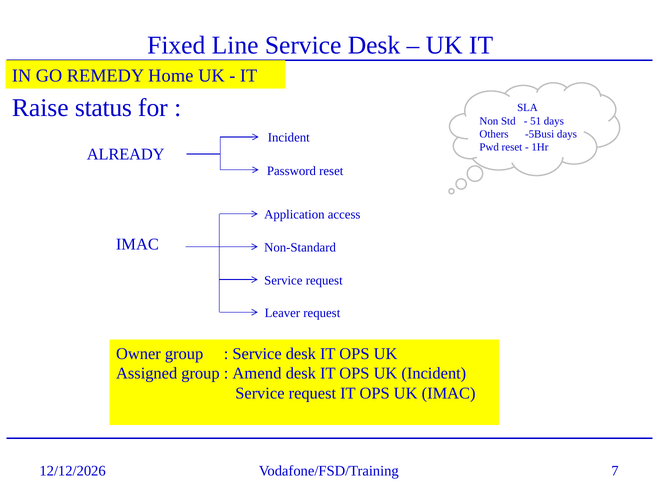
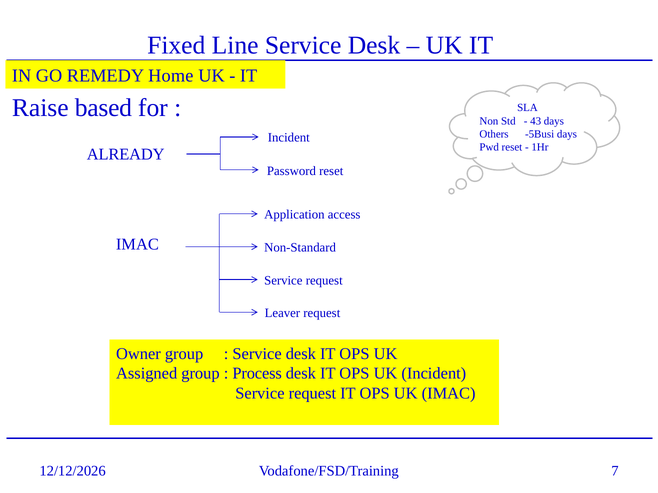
status: status -> based
51: 51 -> 43
Amend: Amend -> Process
